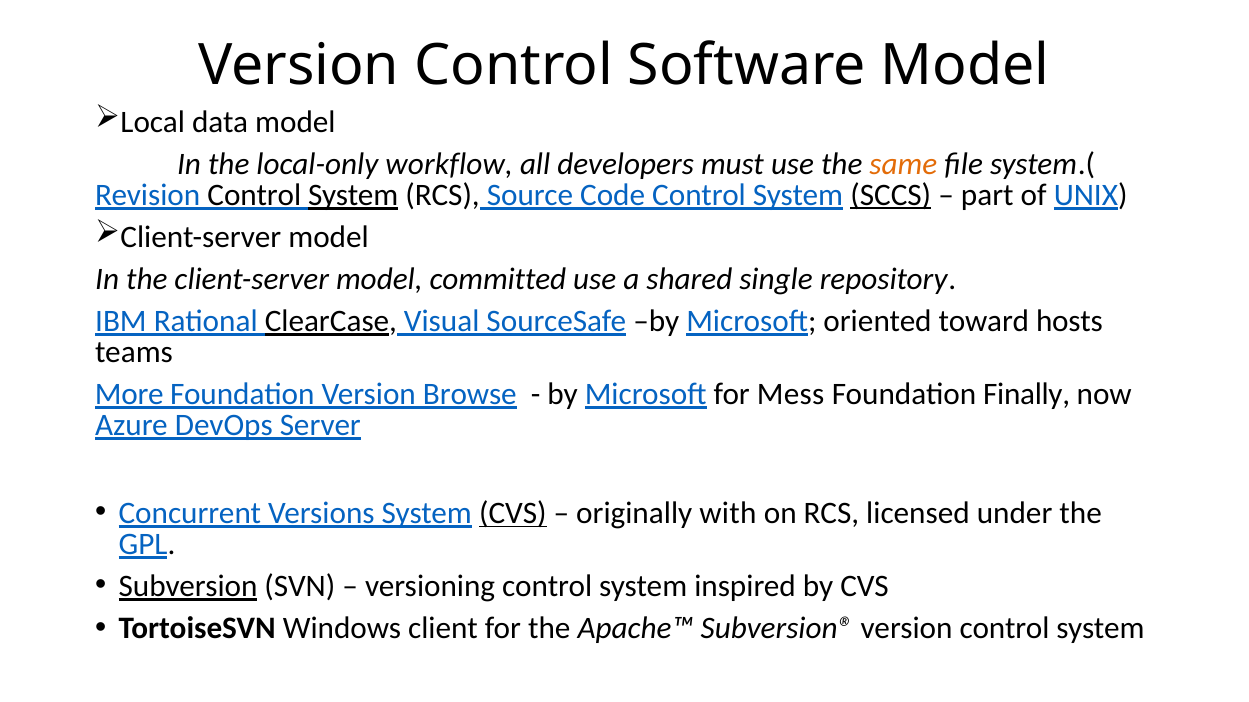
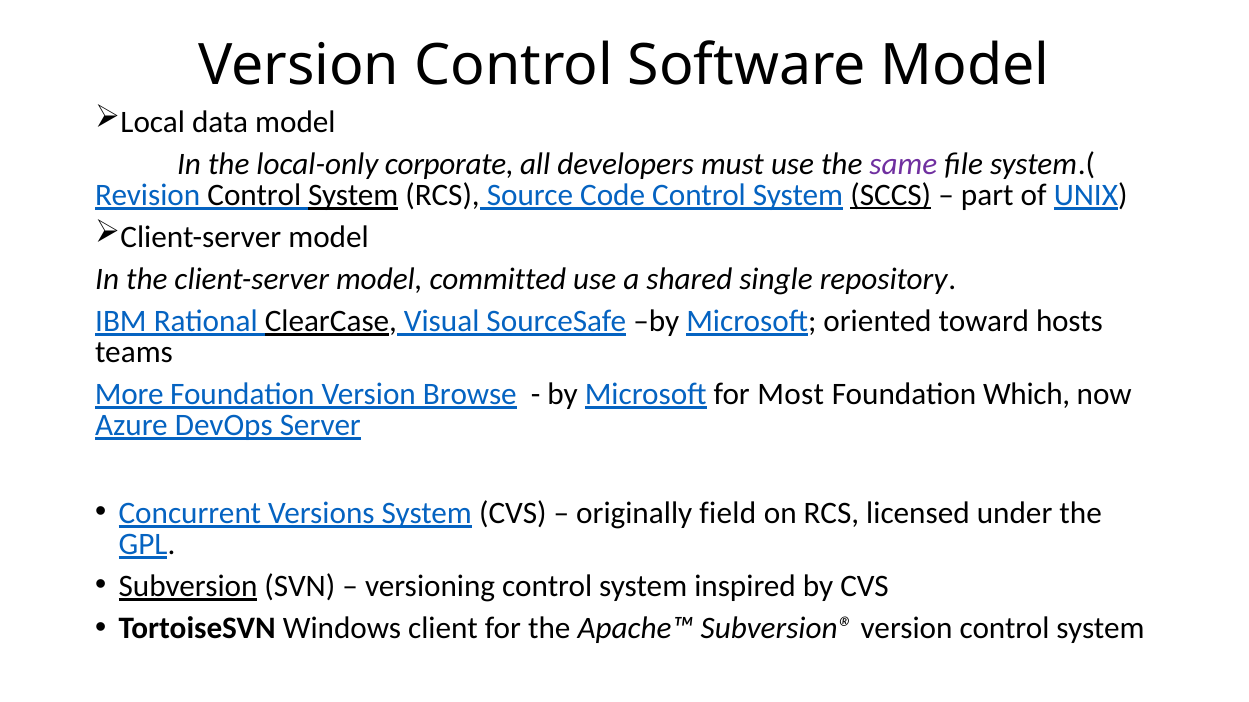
workflow: workflow -> corporate
same colour: orange -> purple
Mess: Mess -> Most
Finally: Finally -> Which
CVS at (513, 513) underline: present -> none
with: with -> field
